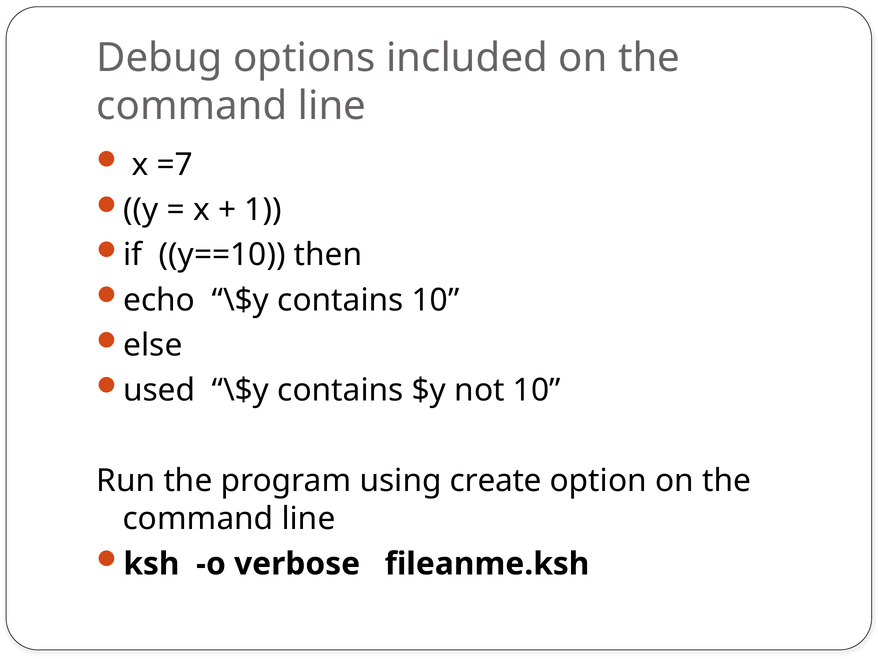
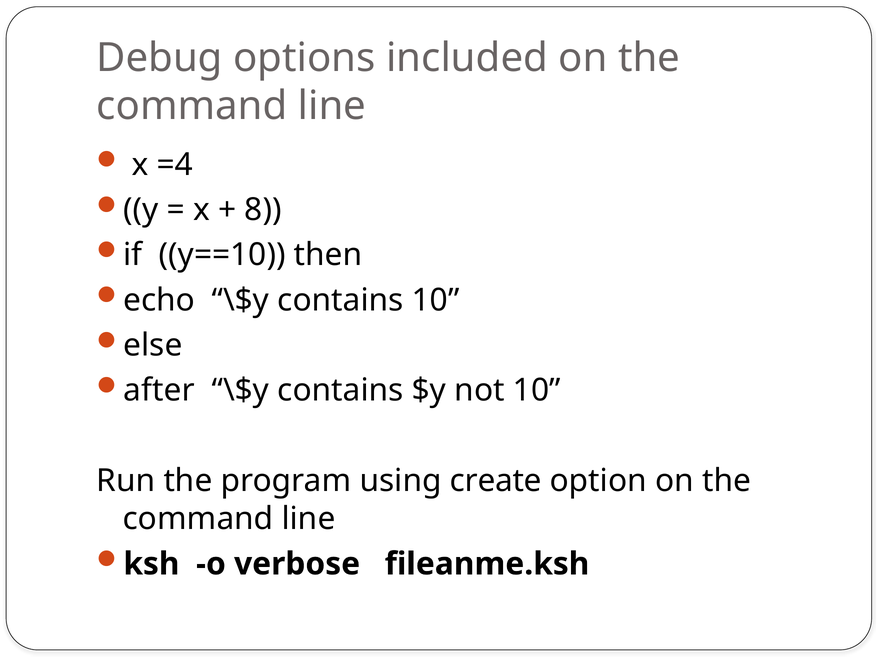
=7: =7 -> =4
1: 1 -> 8
used: used -> after
